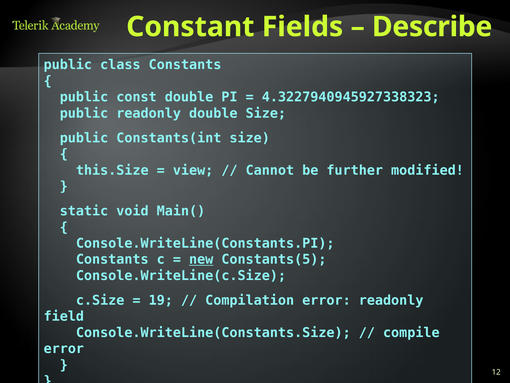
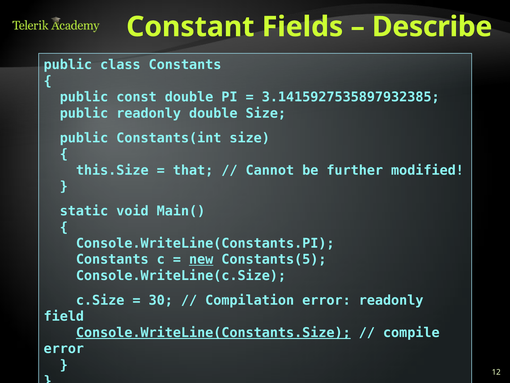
4.3227940945927338323: 4.3227940945927338323 -> 3.1415927535897932385
view: view -> that
19: 19 -> 30
Console.WriteLine(Constants.Size underline: none -> present
